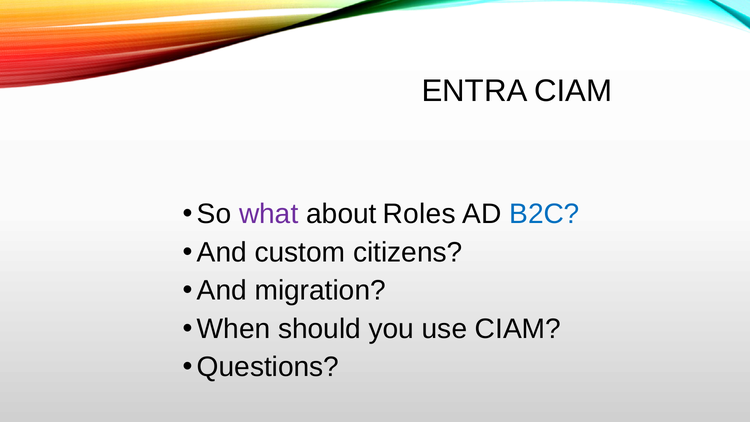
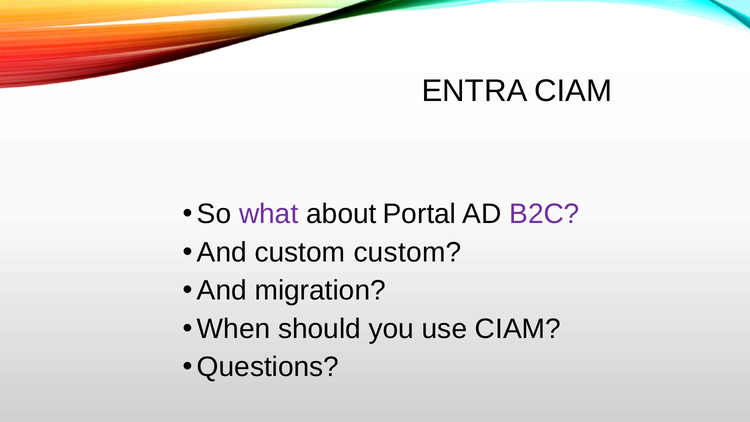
Roles: Roles -> Portal
B2C colour: blue -> purple
custom citizens: citizens -> custom
